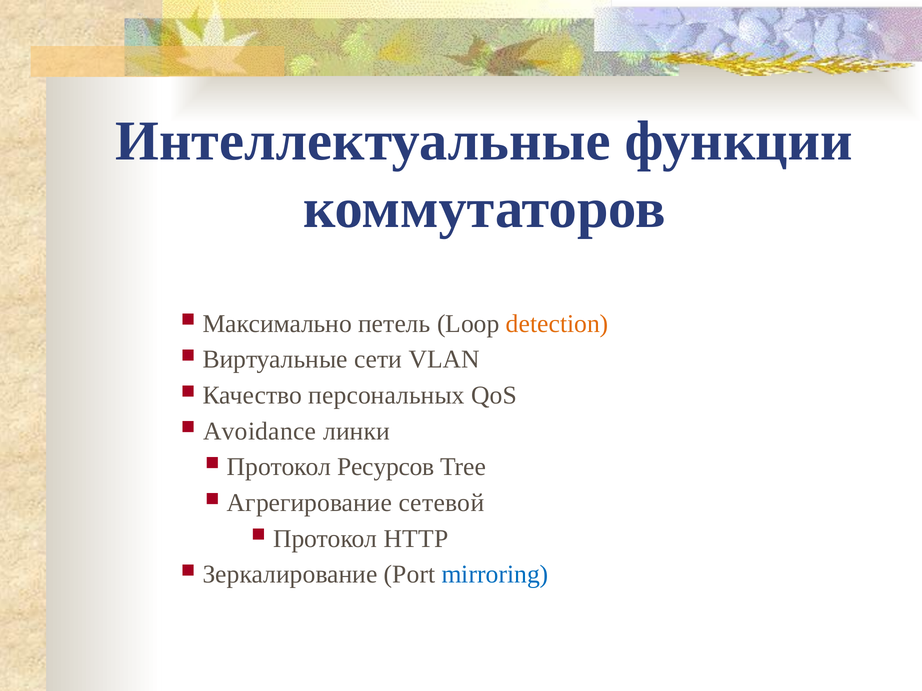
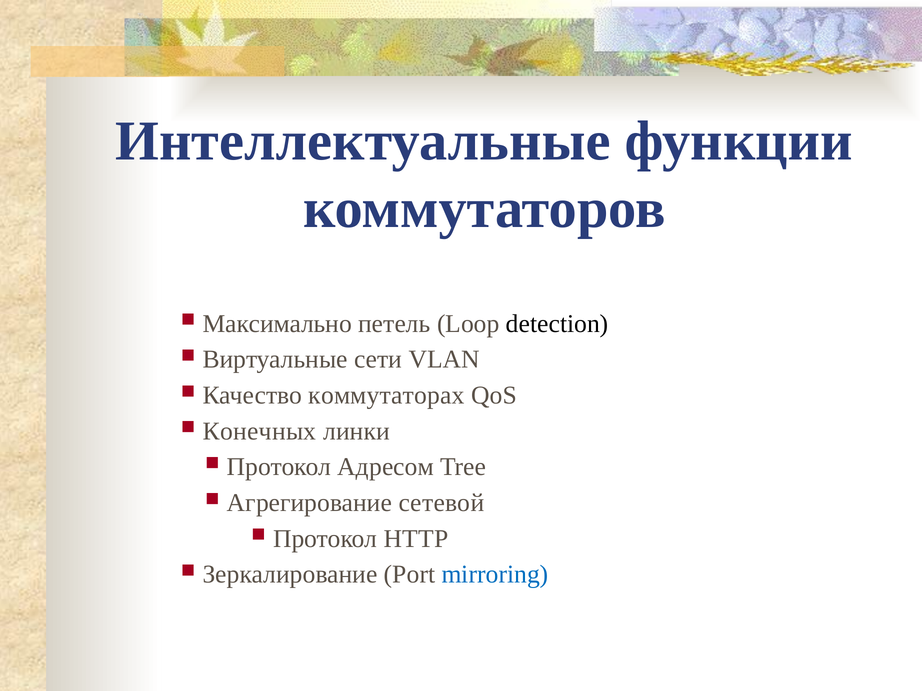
detection colour: orange -> black
персональных: персональных -> коммутаторах
Avoidance: Avoidance -> Конечных
Ресурсов: Ресурсов -> Адресом
